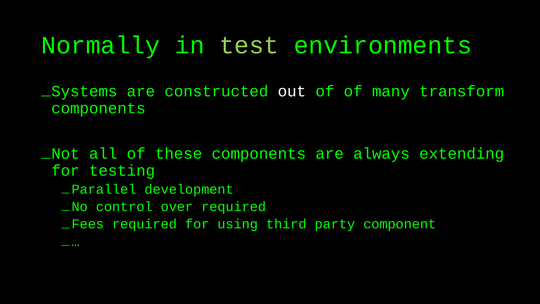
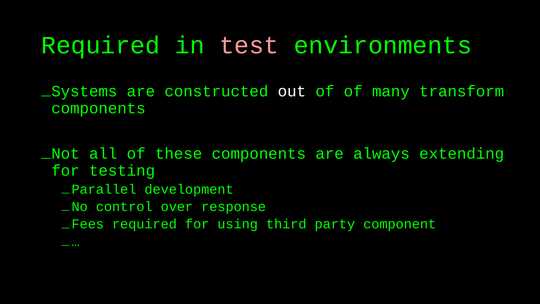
Normally at (101, 45): Normally -> Required
test colour: light green -> pink
over required: required -> response
